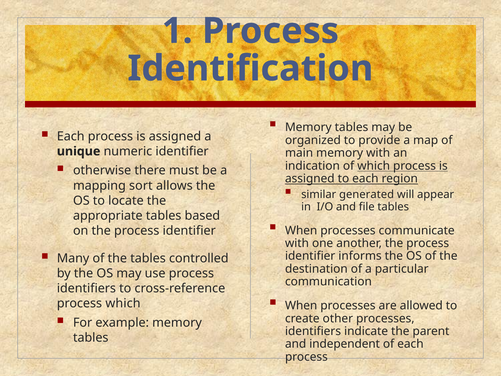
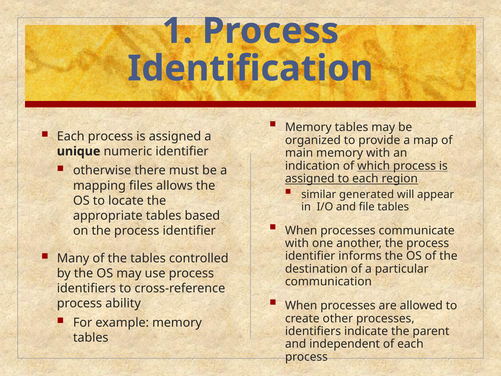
sort: sort -> files
process which: which -> ability
